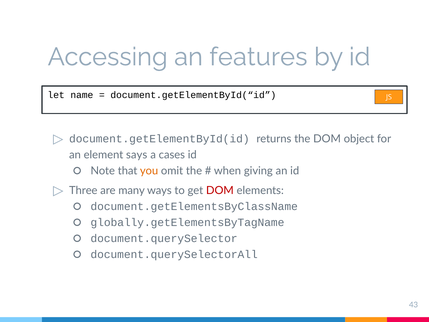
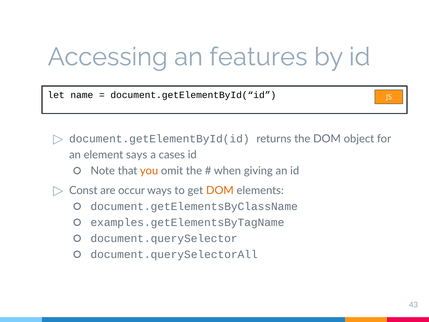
Three: Three -> Const
many: many -> occur
DOM at (220, 190) colour: red -> orange
globally.getElementsByTagName: globally.getElementsByTagName -> examples.getElementsByTagName
